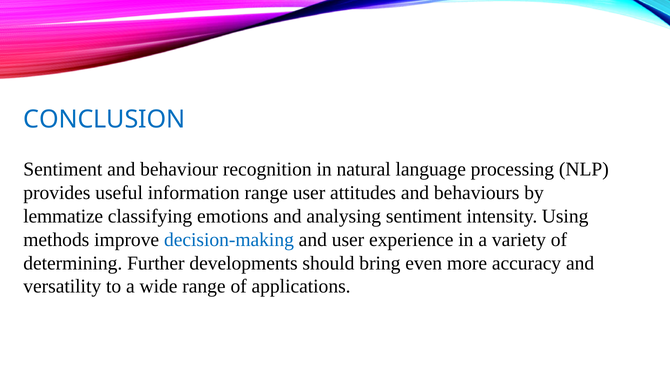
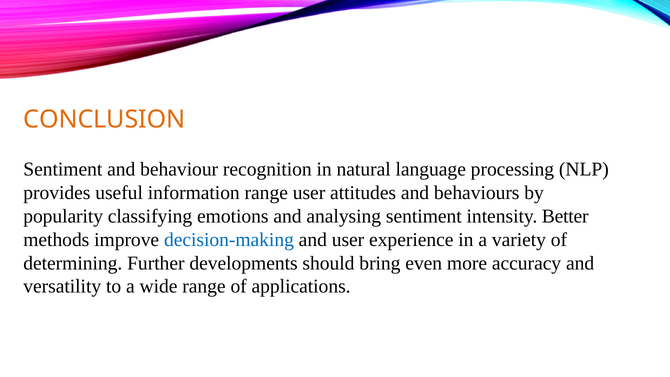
CONCLUSION colour: blue -> orange
lemmatize: lemmatize -> popularity
Using: Using -> Better
